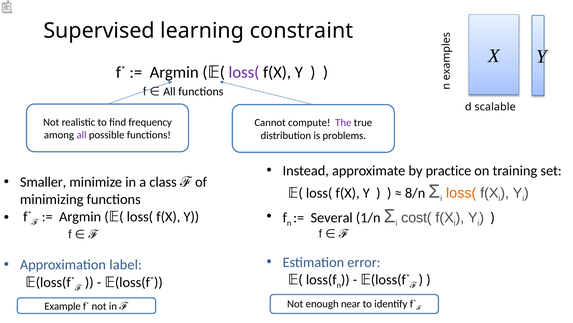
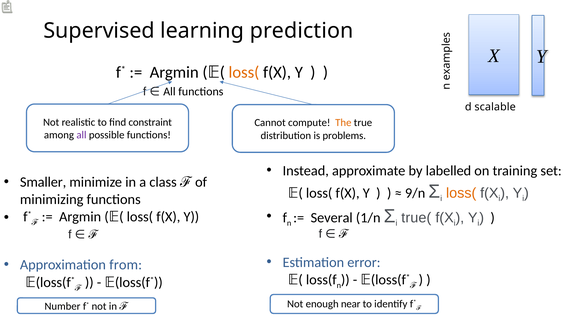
constraint: constraint -> prediction
loss( at (244, 72) colour: purple -> orange
frequency: frequency -> constraint
The colour: purple -> orange
practice: practice -> labelled
8/n: 8/n -> 9/n
cost(: cost( -> true(
label: label -> from
Example: Example -> Number
